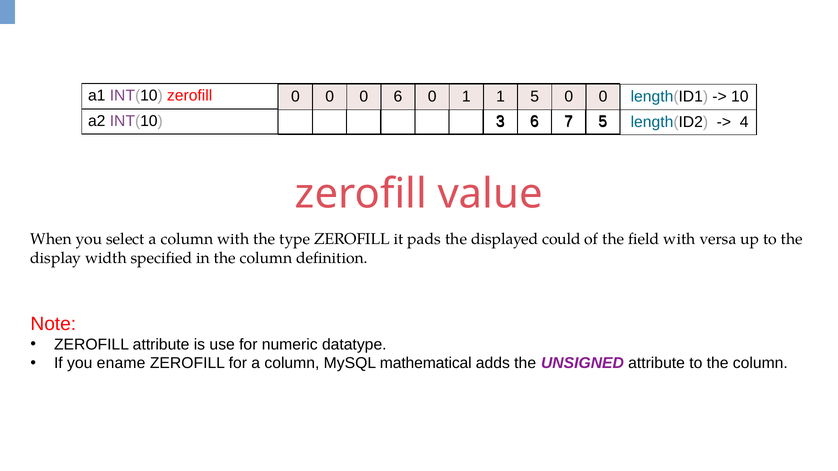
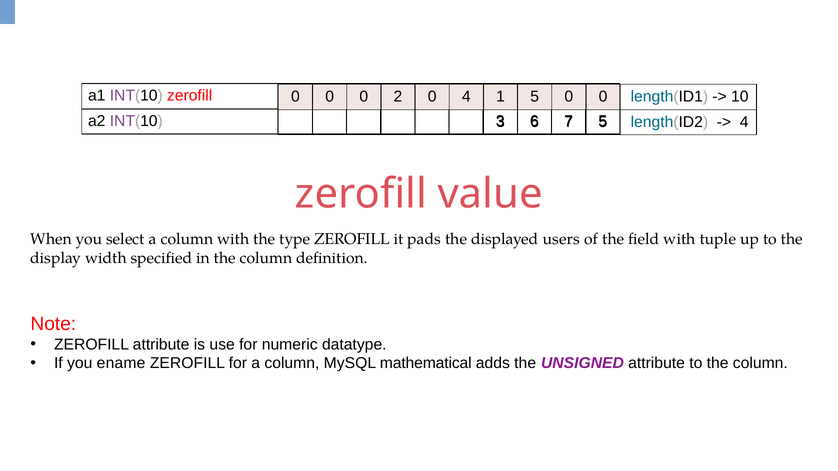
0 6: 6 -> 2
0 1: 1 -> 4
could: could -> users
versa: versa -> tuple
